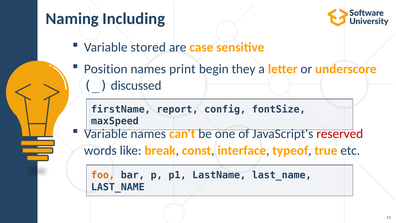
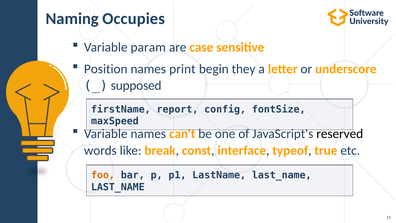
Including: Including -> Occupies
stored: stored -> param
discussed: discussed -> supposed
reserved colour: red -> black
